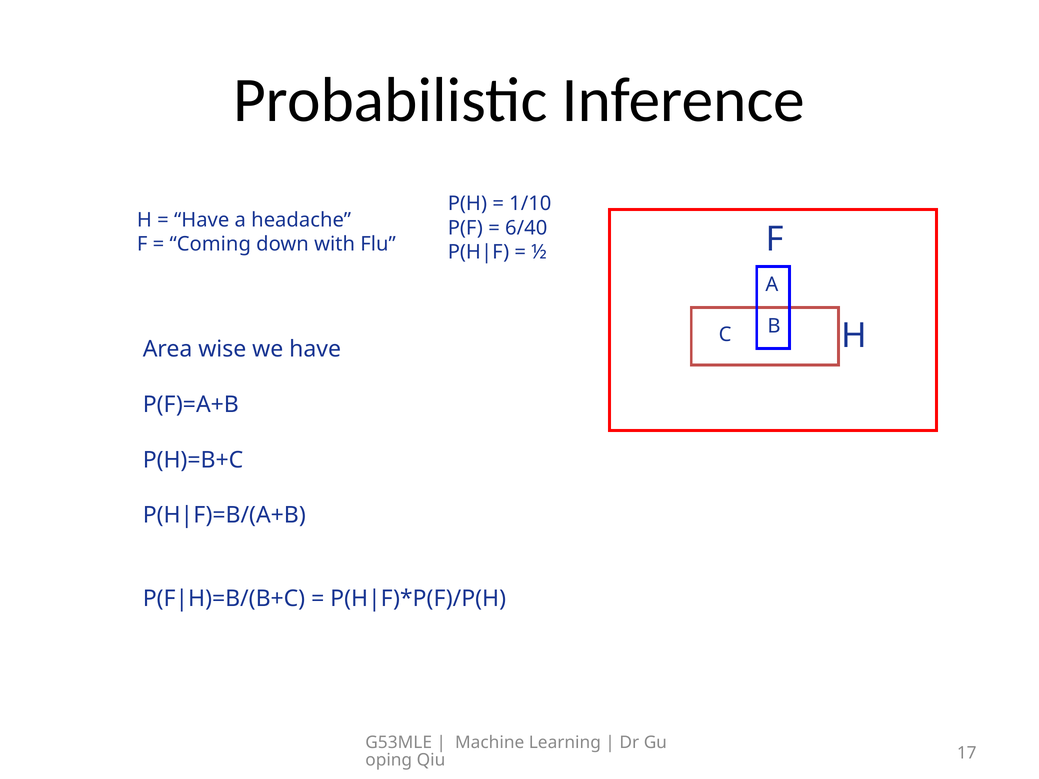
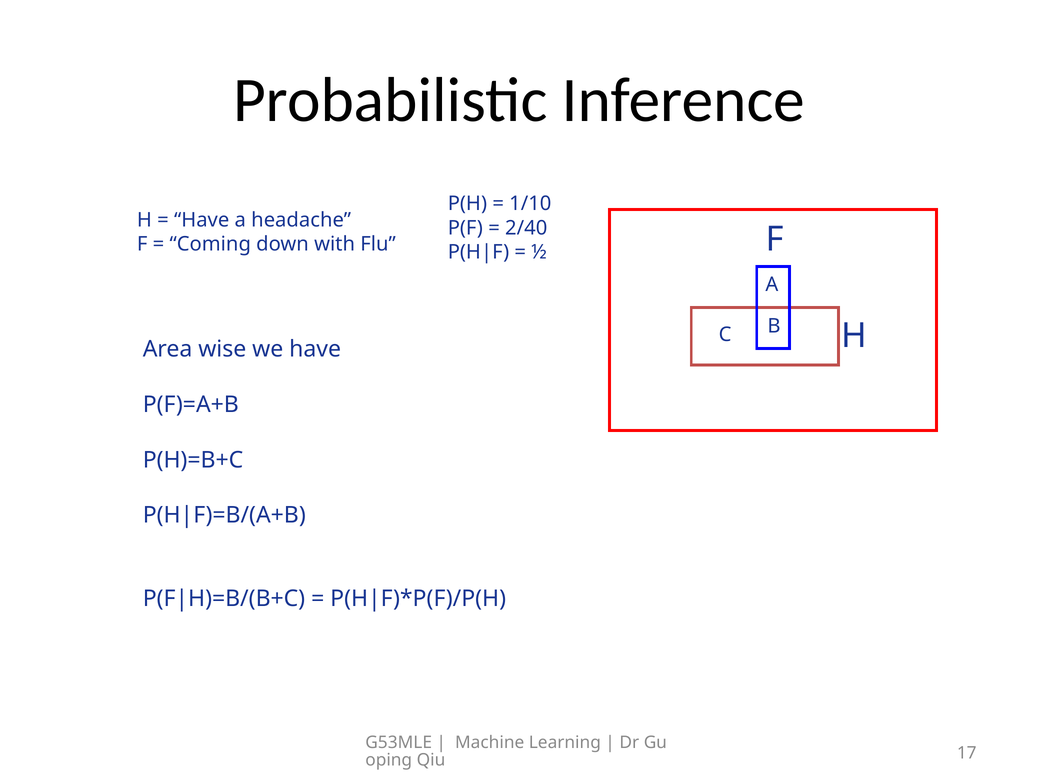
6/40: 6/40 -> 2/40
